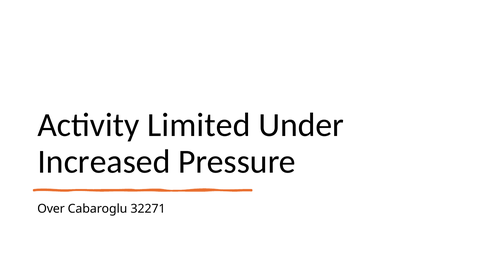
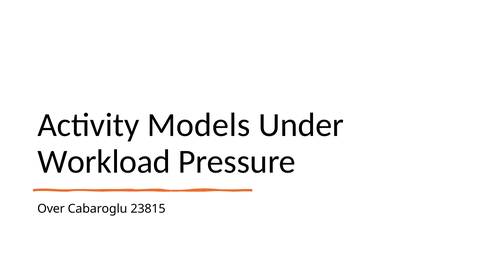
Limited: Limited -> Models
Increased: Increased -> Workload
32271: 32271 -> 23815
